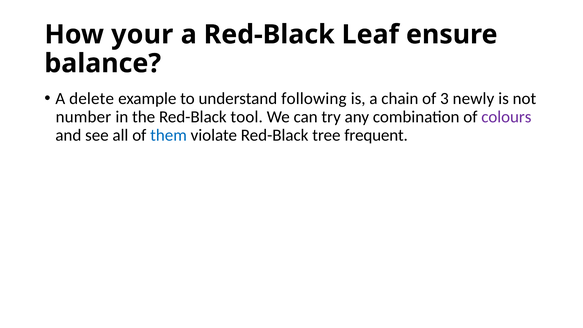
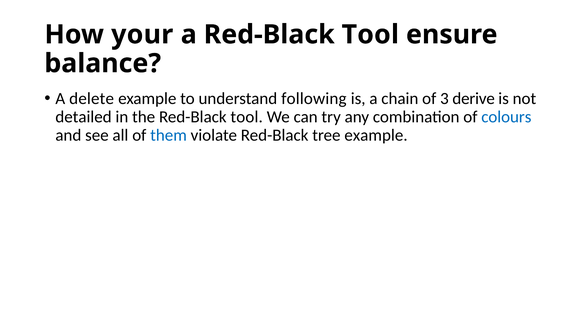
a Red-Black Leaf: Leaf -> Tool
newly: newly -> derive
number: number -> detailed
colours colour: purple -> blue
tree frequent: frequent -> example
